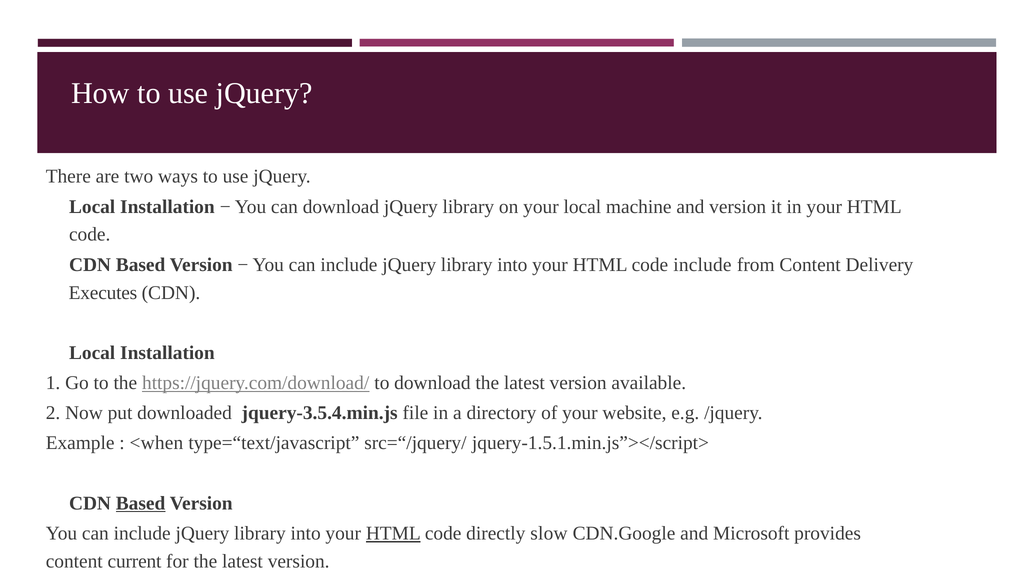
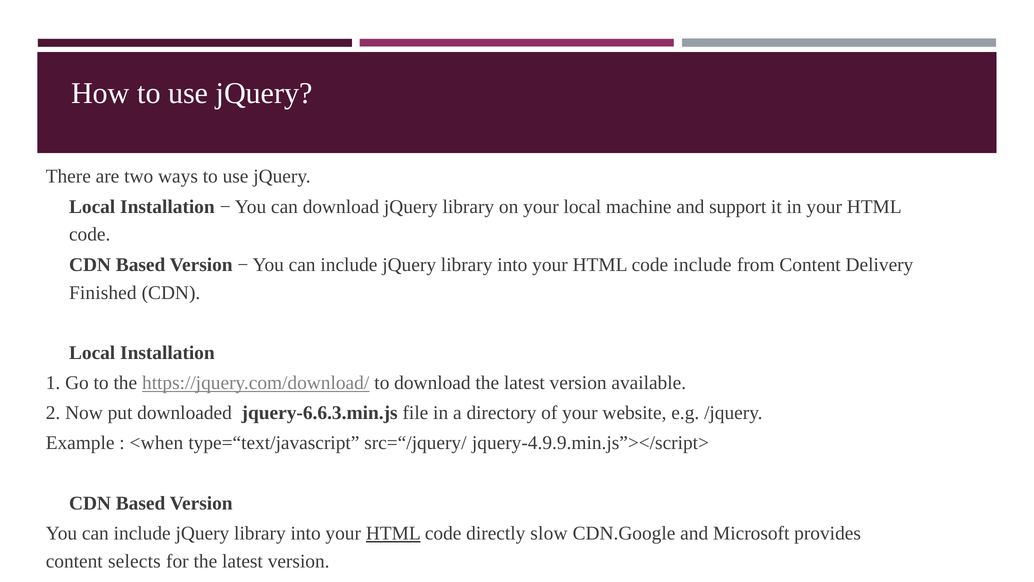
and version: version -> support
Executes: Executes -> Finished
jquery-3.5.4.min.js: jquery-3.5.4.min.js -> jquery-6.6.3.min.js
jquery-1.5.1.min.js”></script>: jquery-1.5.1.min.js”></script> -> jquery-4.9.9.min.js”></script>
Based at (141, 503) underline: present -> none
current: current -> selects
